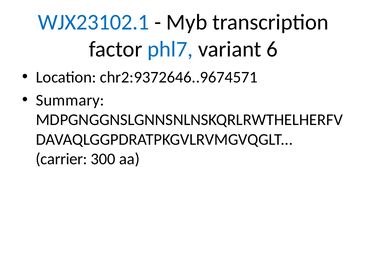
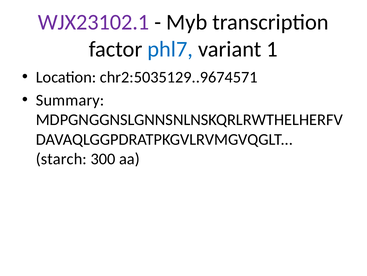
WJX23102.1 colour: blue -> purple
6: 6 -> 1
chr2:9372646..9674571: chr2:9372646..9674571 -> chr2:5035129..9674571
carrier: carrier -> starch
